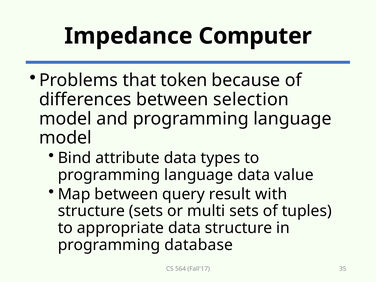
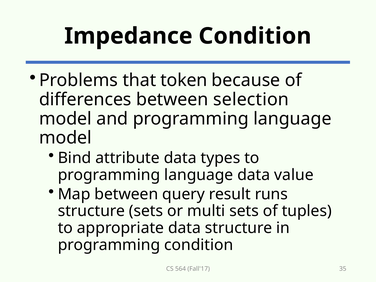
Impedance Computer: Computer -> Condition
with: with -> runs
programming database: database -> condition
